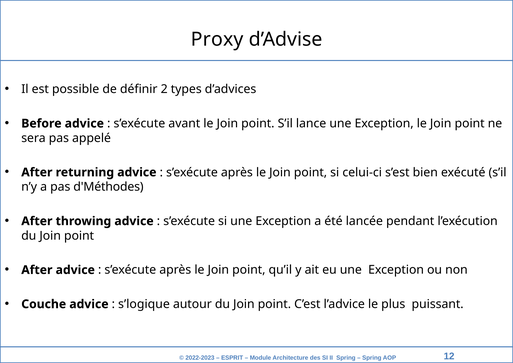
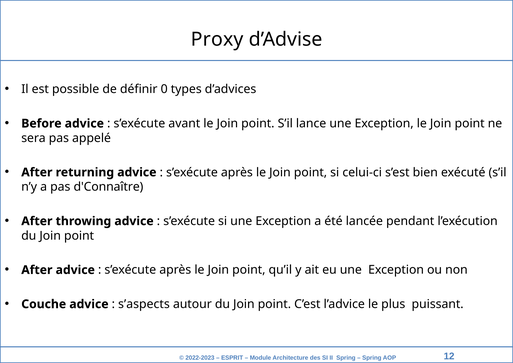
2: 2 -> 0
d'Méthodes: d'Méthodes -> d'Connaître
s’logique: s’logique -> s’aspects
